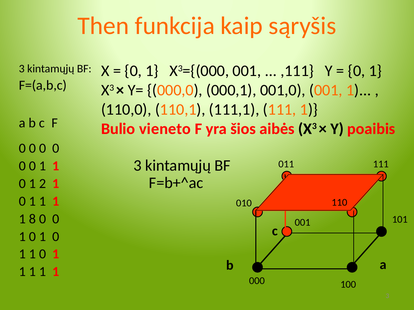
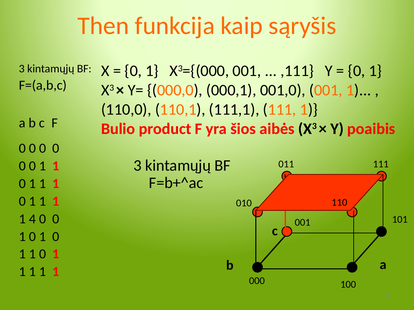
vieneto: vieneto -> product
2 at (42, 184): 2 -> 1
8: 8 -> 4
